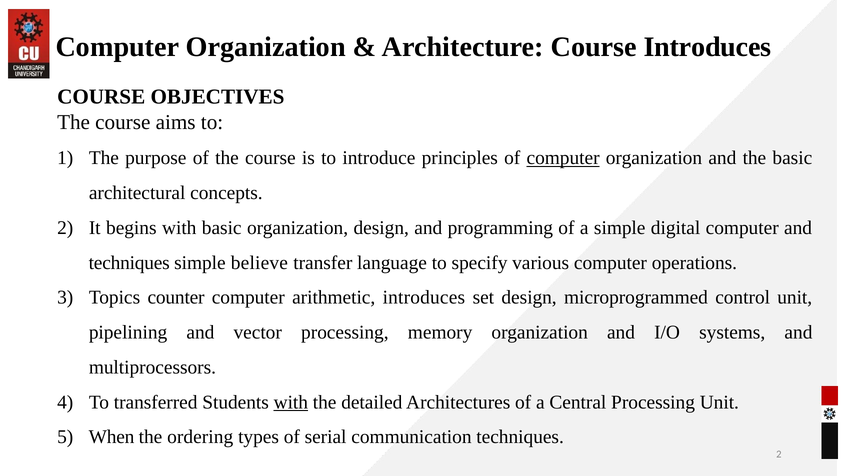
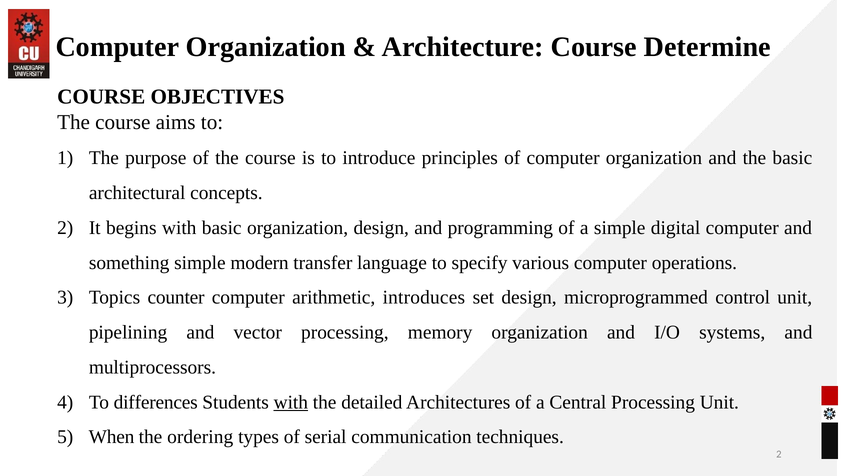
Course Introduces: Introduces -> Determine
computer at (563, 158) underline: present -> none
techniques at (129, 263): techniques -> something
believe: believe -> modern
transferred: transferred -> differences
